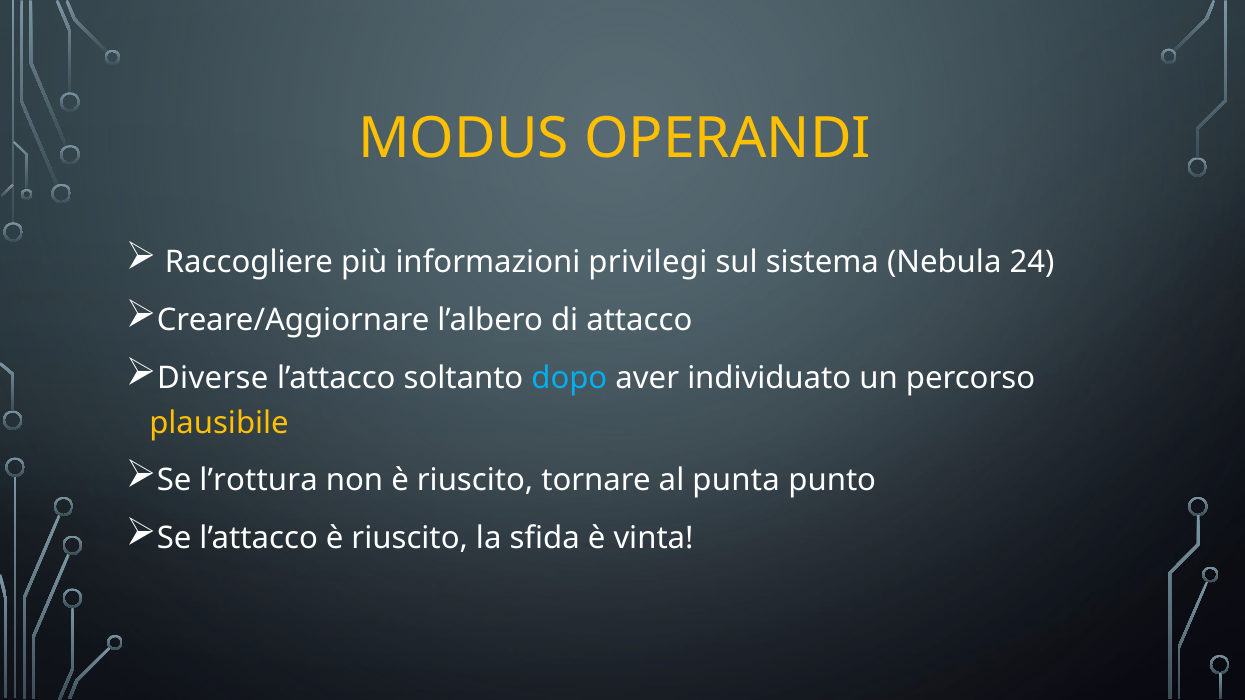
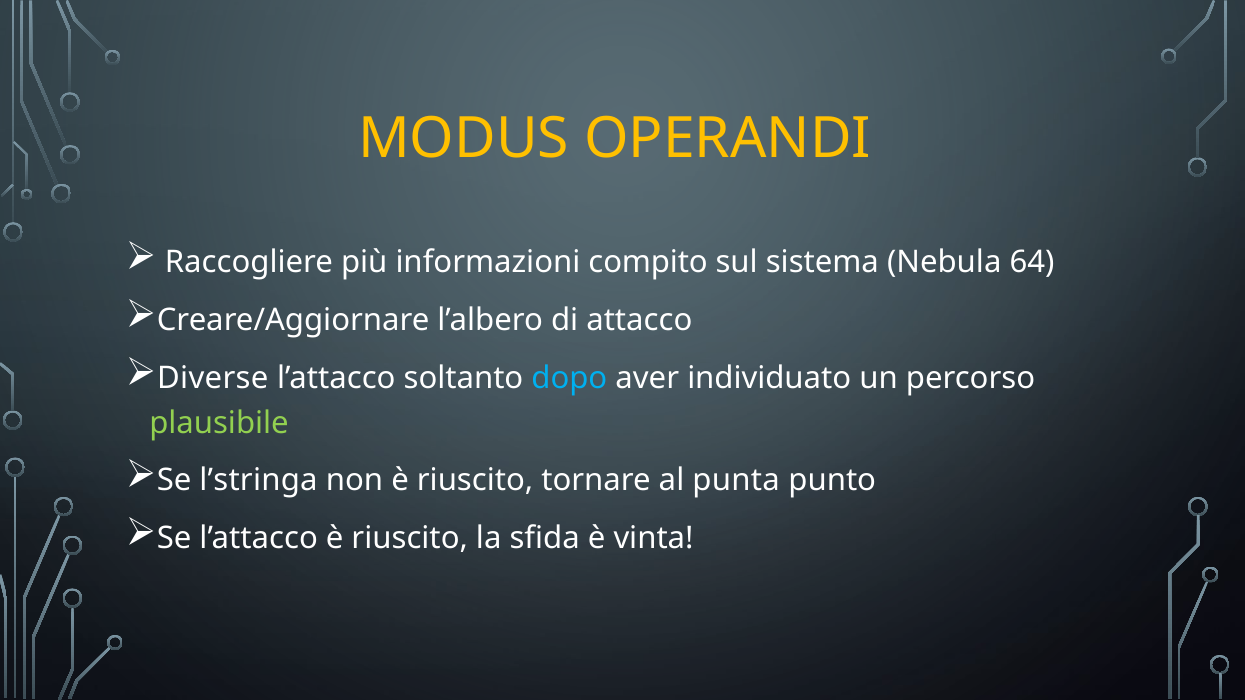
privilegi: privilegi -> compito
24: 24 -> 64
plausibile colour: yellow -> light green
l’rottura: l’rottura -> l’stringa
